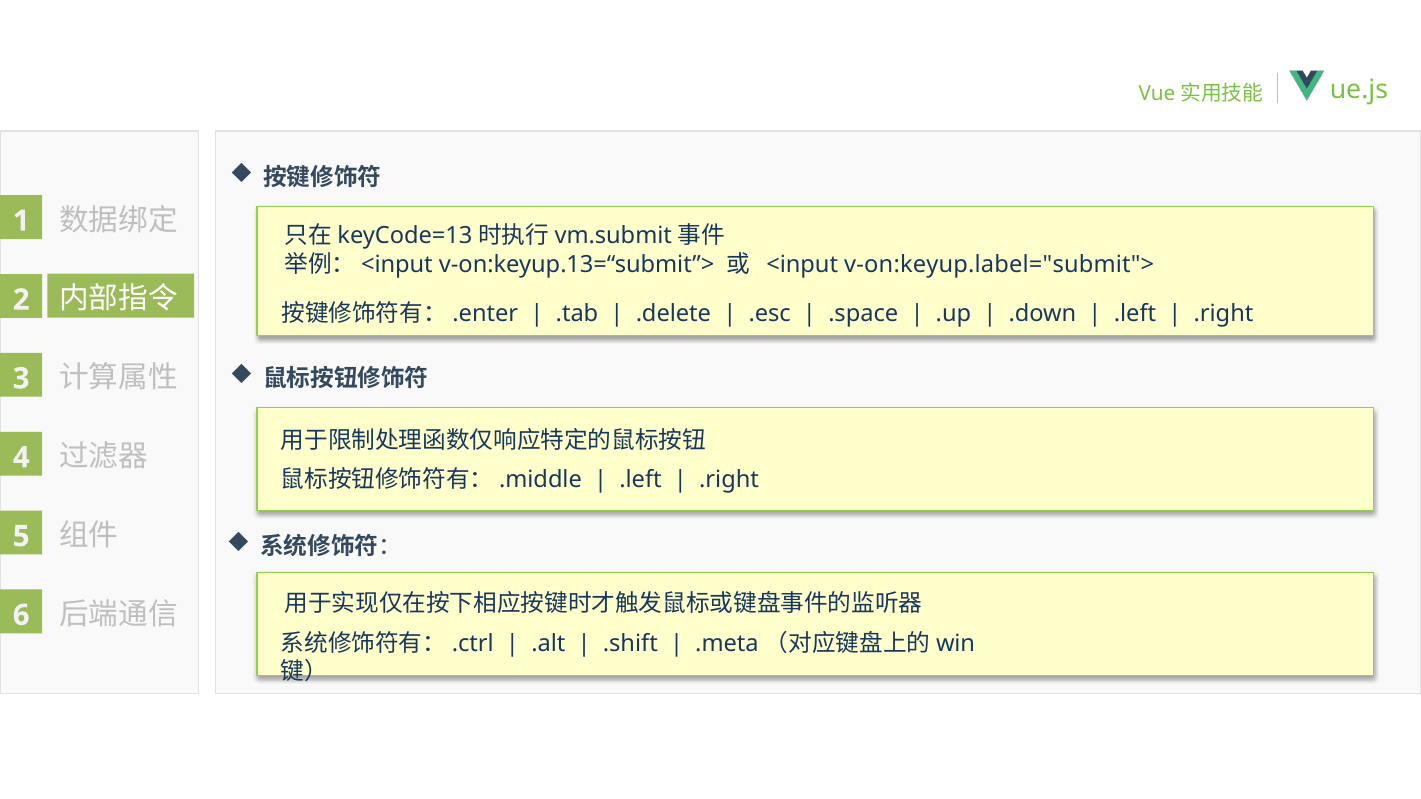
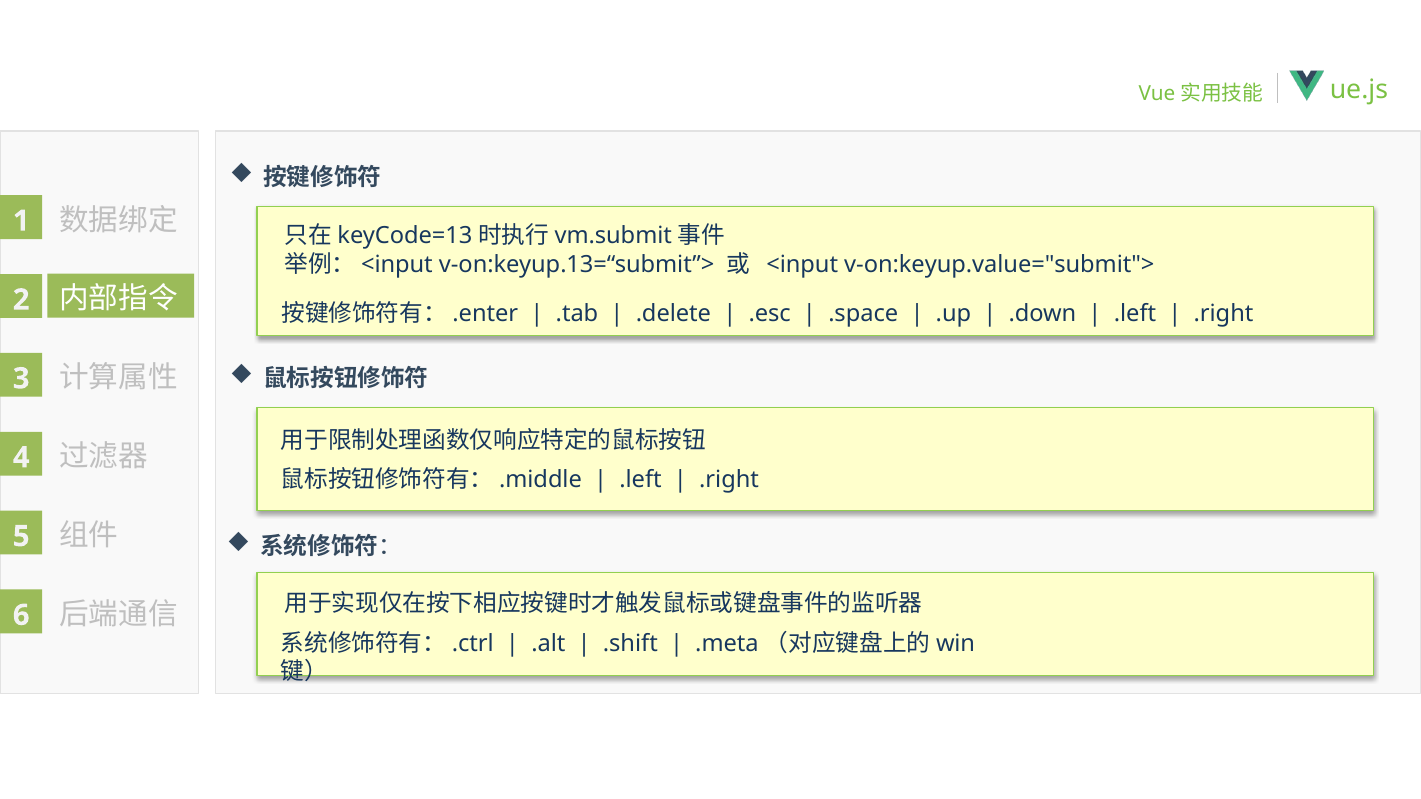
v-on:keyup.label="submit">: v-on:keyup.label="submit"> -> v-on:keyup.value="submit">
